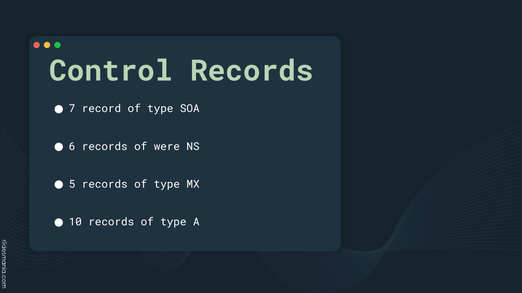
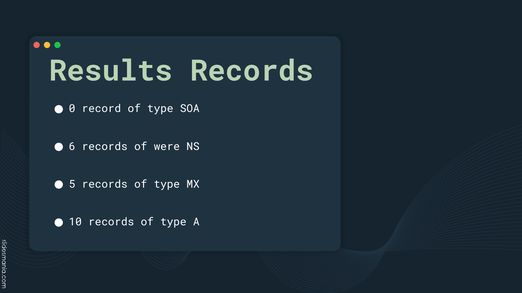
Control: Control -> Results
7: 7 -> 0
